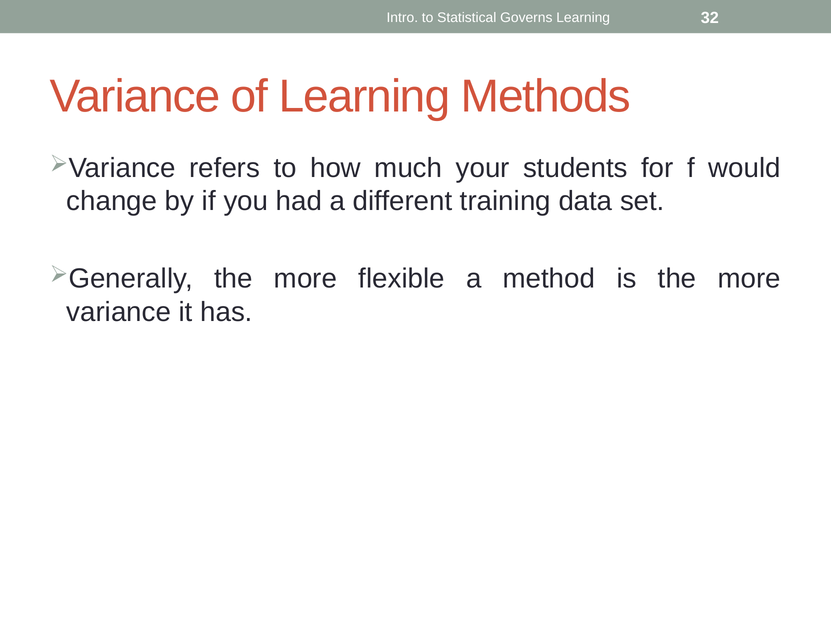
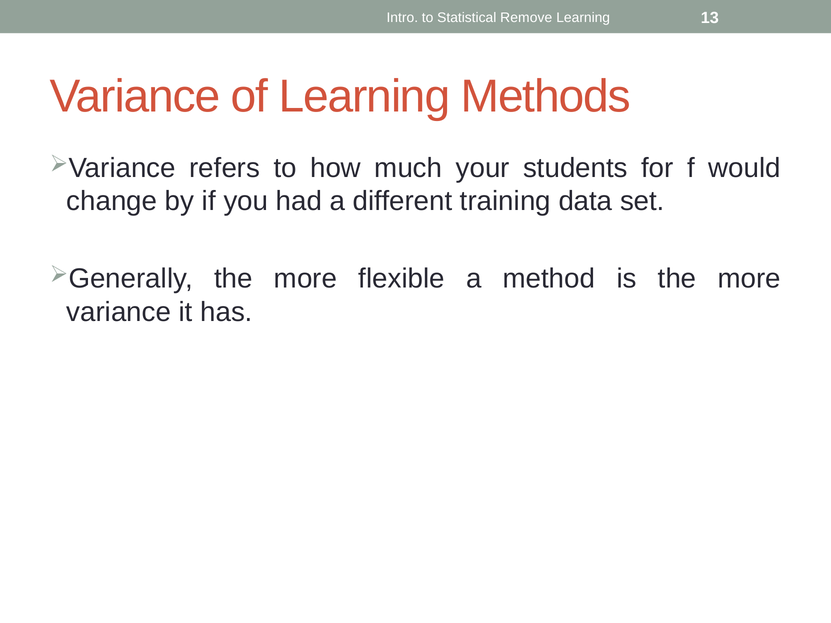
Governs: Governs -> Remove
32: 32 -> 13
